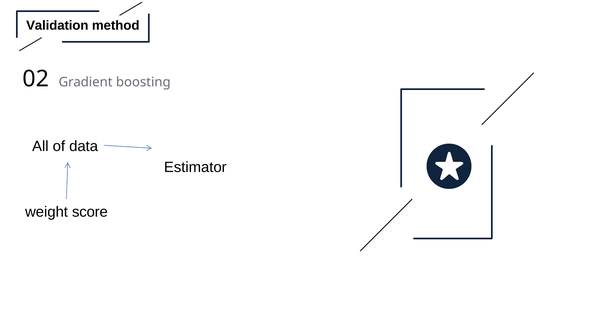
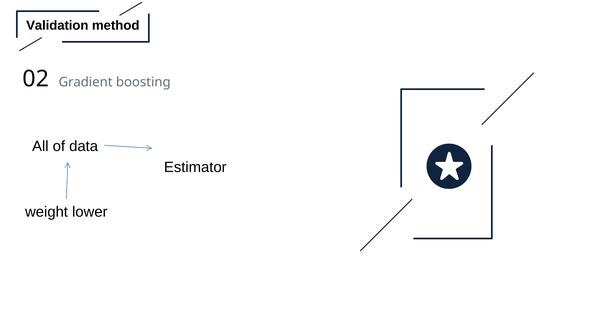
score: score -> lower
